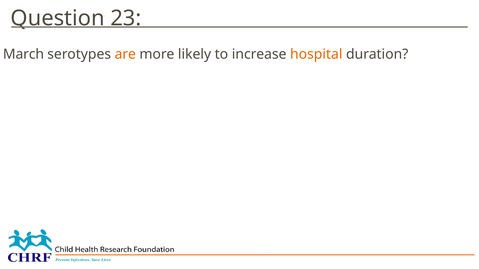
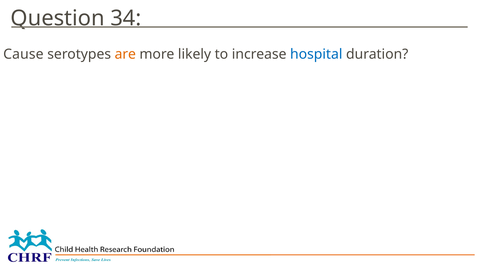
23: 23 -> 34
March: March -> Cause
hospital colour: orange -> blue
